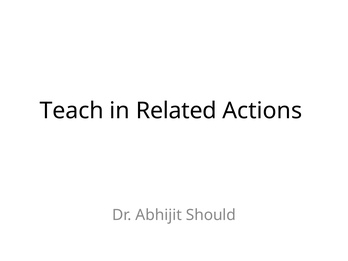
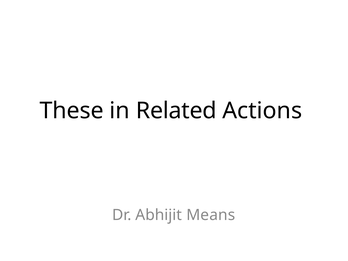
Teach: Teach -> These
Should: Should -> Means
